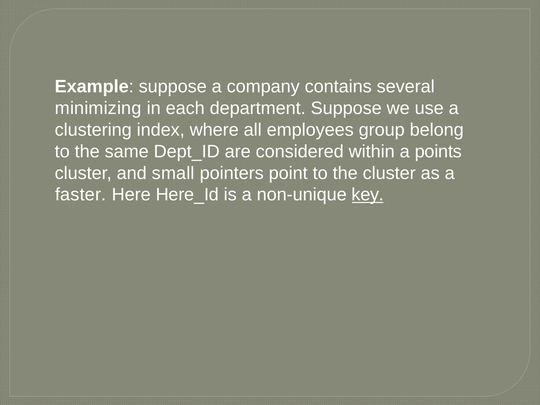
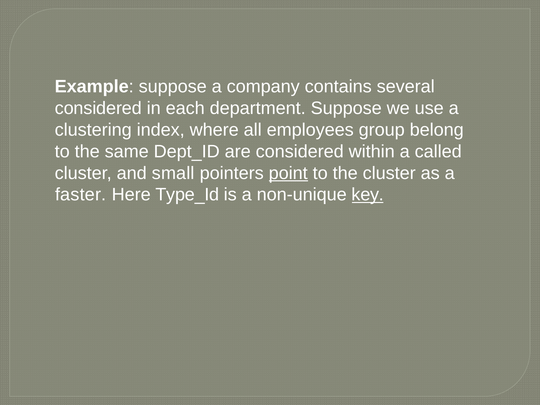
minimizing at (98, 108): minimizing -> considered
points: points -> called
point underline: none -> present
Here_Id: Here_Id -> Type_Id
